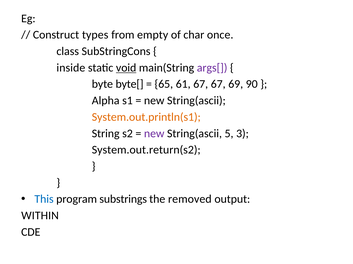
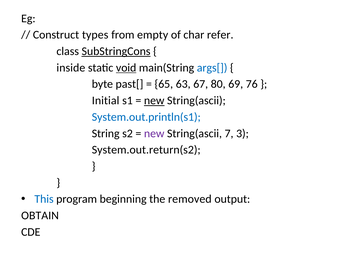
once: once -> refer
SubStringCons underline: none -> present
args[ colour: purple -> blue
byte[: byte[ -> past[
61: 61 -> 63
67 67: 67 -> 80
90: 90 -> 76
Alpha: Alpha -> Initial
new at (154, 101) underline: none -> present
System.out.println(s1 colour: orange -> blue
5: 5 -> 7
substrings: substrings -> beginning
WITHIN: WITHIN -> OBTAIN
